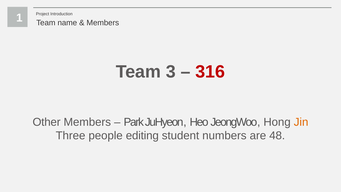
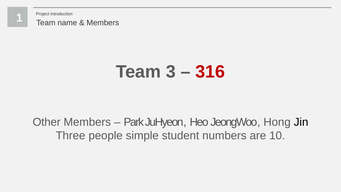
Jin colour: orange -> black
editing: editing -> simple
48: 48 -> 10
